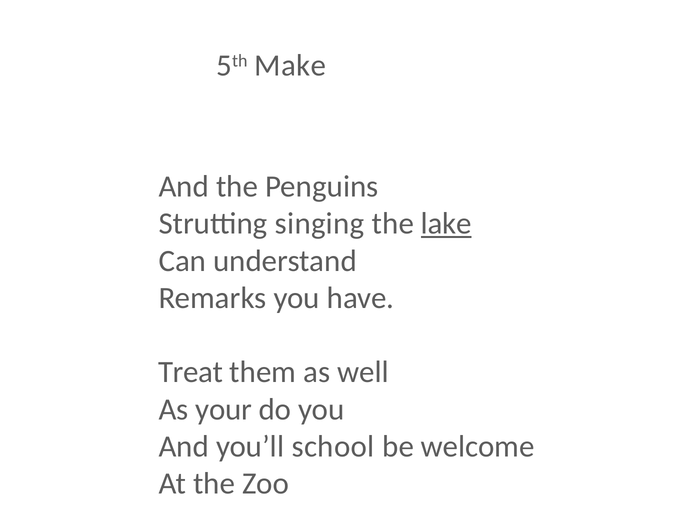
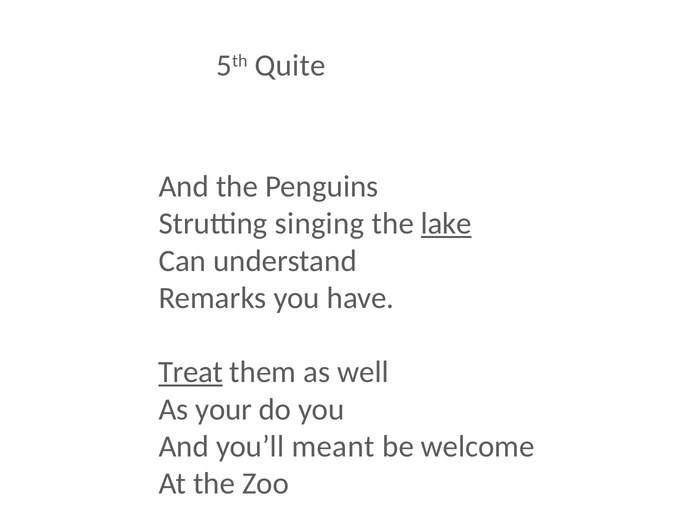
Make: Make -> Quite
Treat underline: none -> present
school: school -> meant
